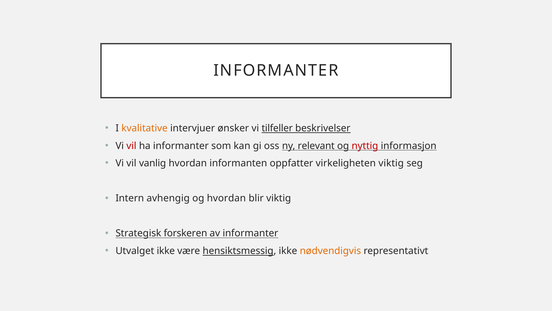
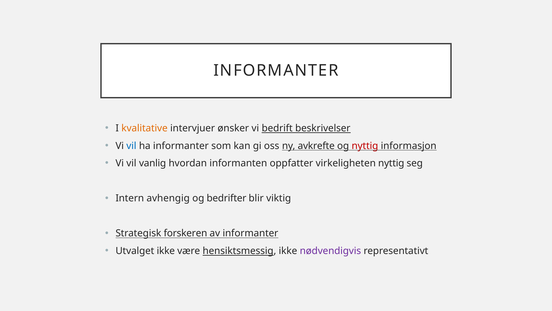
tilfeller: tilfeller -> bedrift
vil at (131, 146) colour: red -> blue
relevant: relevant -> avkrefte
virkeligheten viktig: viktig -> nyttig
og hvordan: hvordan -> bedrifter
nødvendigvis colour: orange -> purple
